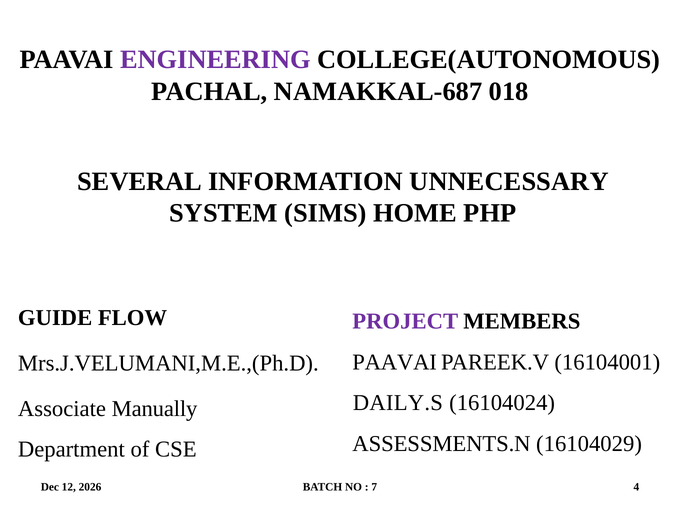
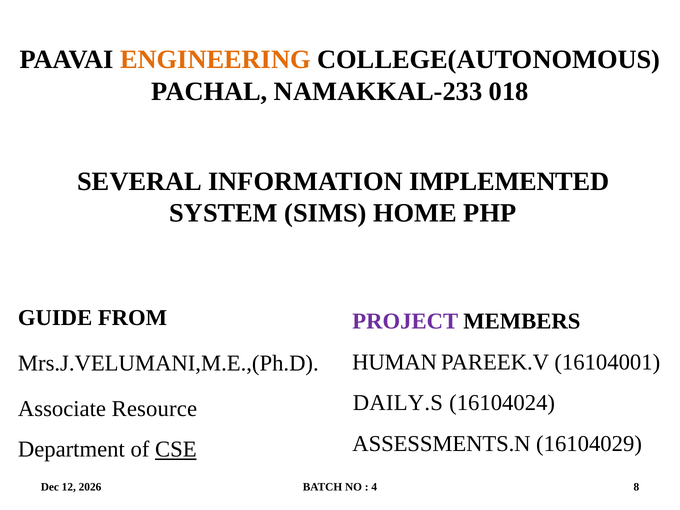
ENGINEERING colour: purple -> orange
NAMAKKAL-687: NAMAKKAL-687 -> NAMAKKAL-233
UNNECESSARY: UNNECESSARY -> IMPLEMENTED
FLOW: FLOW -> FROM
PAAVAI at (395, 362): PAAVAI -> HUMAN
Manually: Manually -> Resource
CSE underline: none -> present
7: 7 -> 4
4: 4 -> 8
